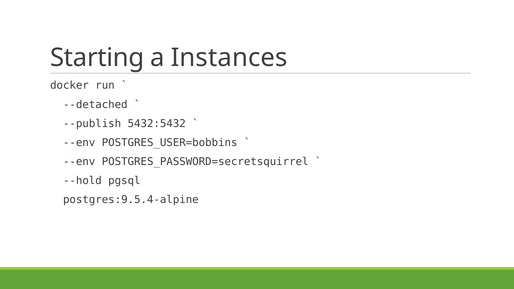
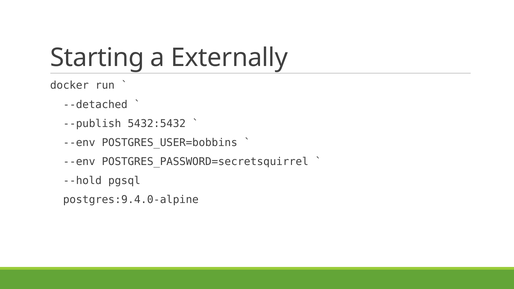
Instances: Instances -> Externally
postgres:9.5.4-alpine: postgres:9.5.4-alpine -> postgres:9.4.0-alpine
